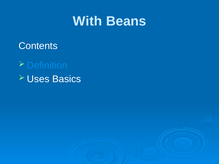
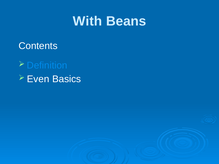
Uses: Uses -> Even
